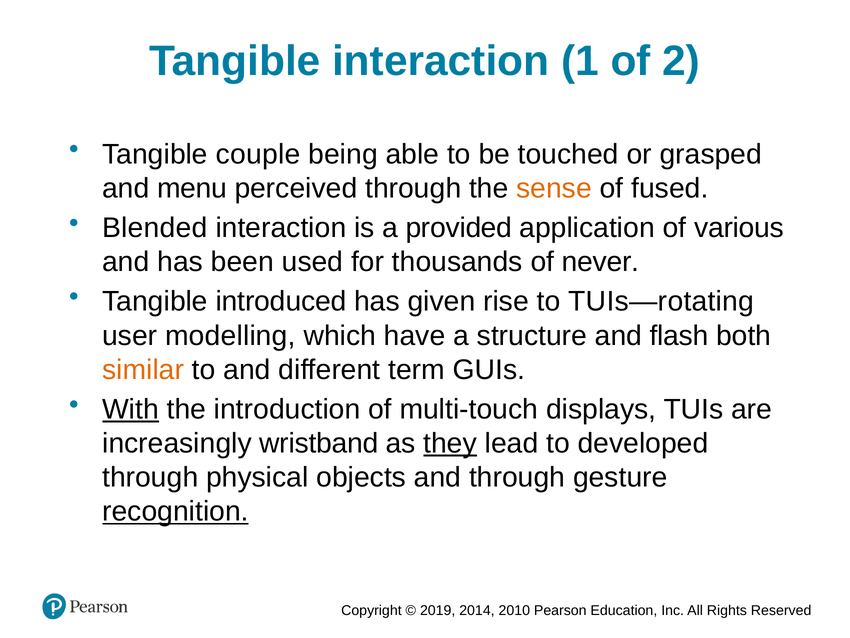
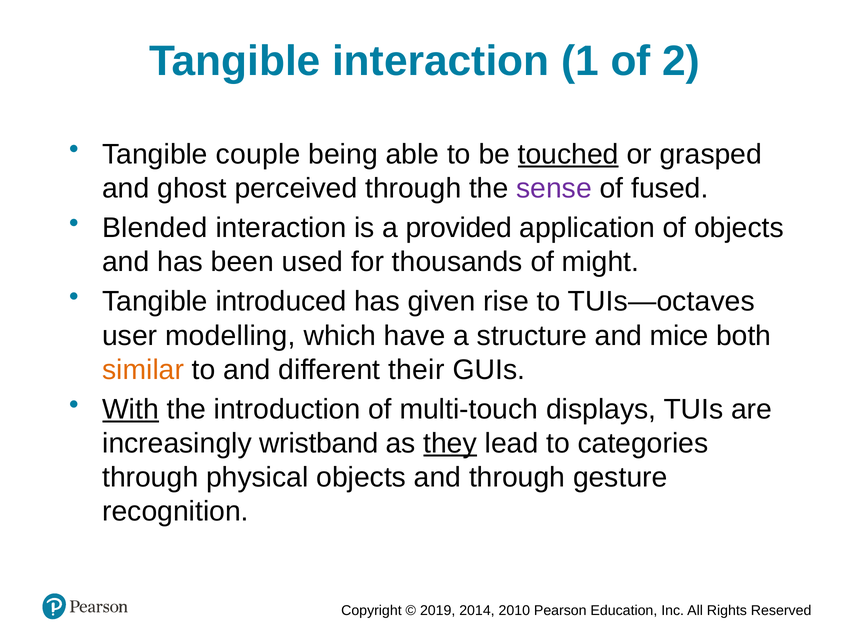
touched underline: none -> present
menu: menu -> ghost
sense colour: orange -> purple
of various: various -> objects
never: never -> might
TUIs—rotating: TUIs—rotating -> TUIs—octaves
flash: flash -> mice
term: term -> their
developed: developed -> categories
recognition underline: present -> none
